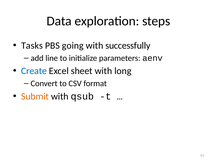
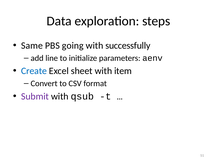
Tasks: Tasks -> Same
long: long -> item
Submit colour: orange -> purple
